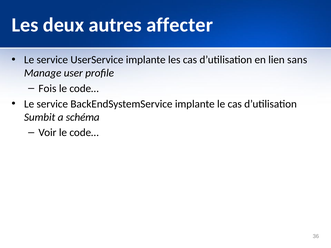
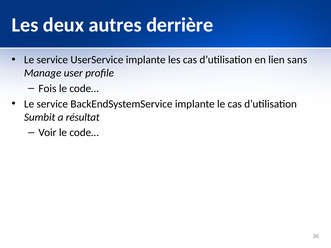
affecter: affecter -> derrière
schéma: schéma -> résultat
